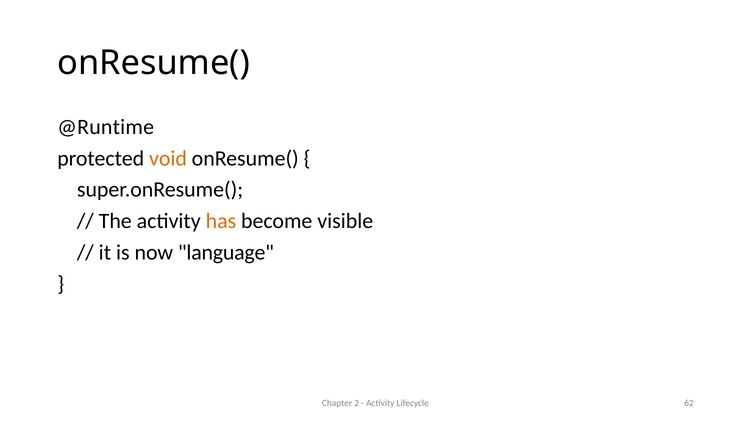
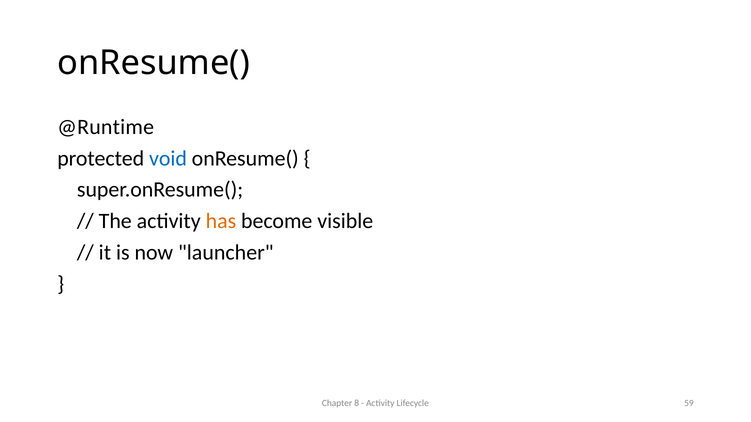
void colour: orange -> blue
language: language -> launcher
2: 2 -> 8
62: 62 -> 59
